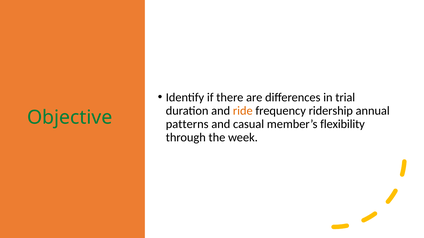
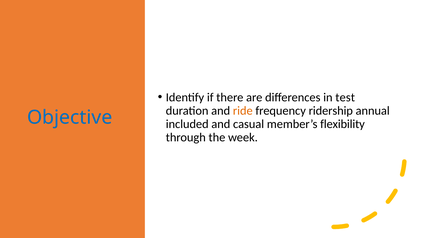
trial: trial -> test
Objective colour: green -> blue
patterns: patterns -> included
